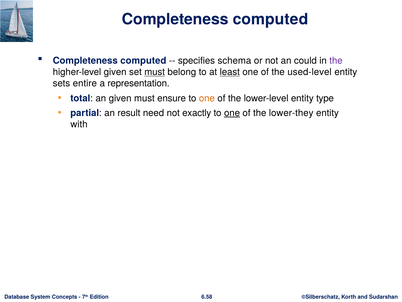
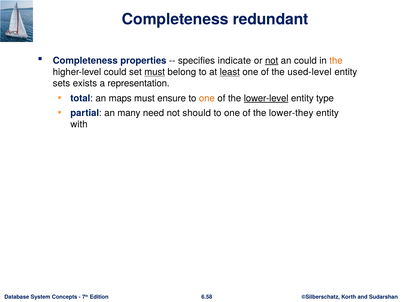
computed at (271, 19): computed -> redundant
computed at (143, 61): computed -> properties
schema: schema -> indicate
not at (272, 61) underline: none -> present
the at (336, 61) colour: purple -> orange
higher-level given: given -> could
entire: entire -> exists
an given: given -> maps
lower-level underline: none -> present
result: result -> many
exactly: exactly -> should
one at (232, 113) underline: present -> none
